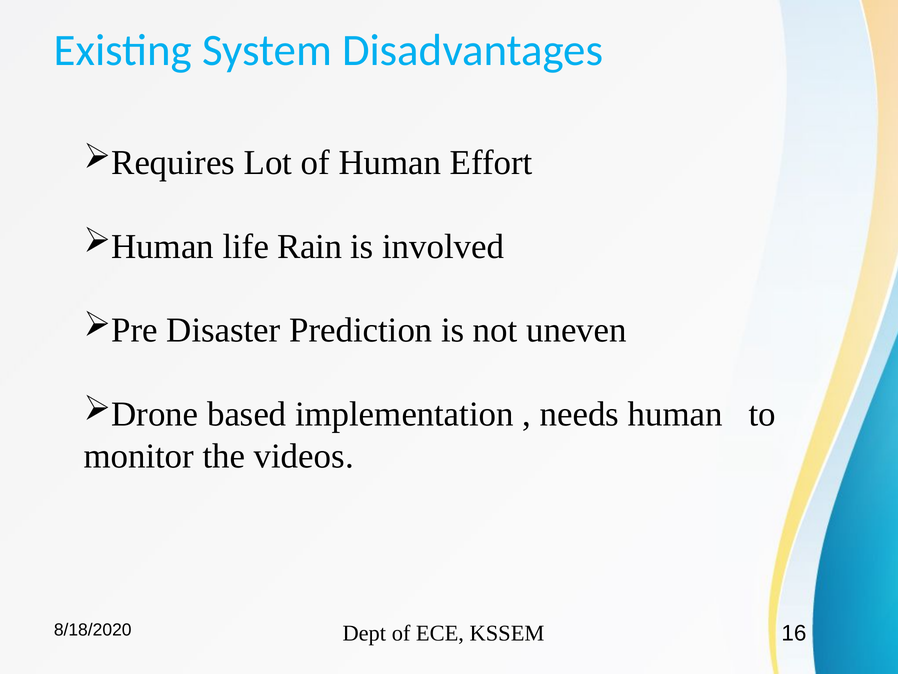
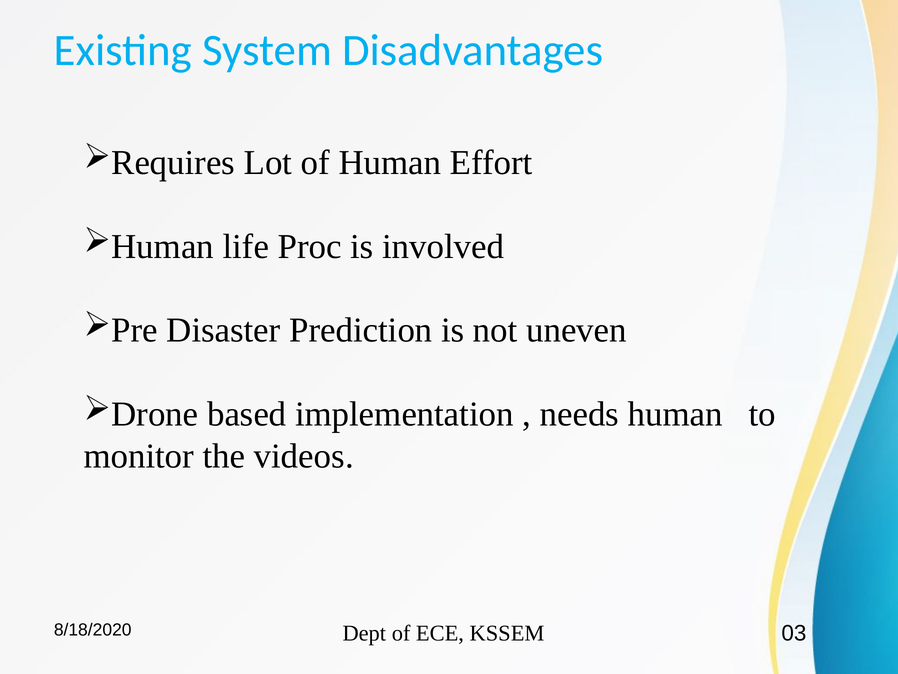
Rain: Rain -> Proc
16: 16 -> 03
